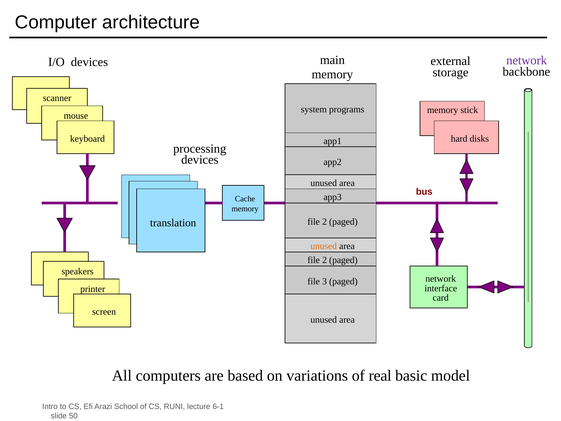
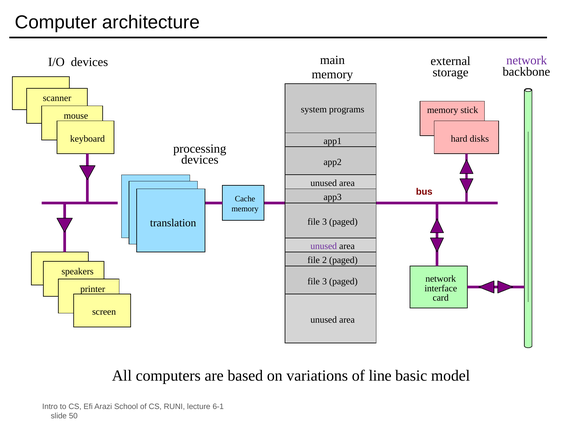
2 at (325, 222): 2 -> 3
unused at (324, 246) colour: orange -> purple
real: real -> line
